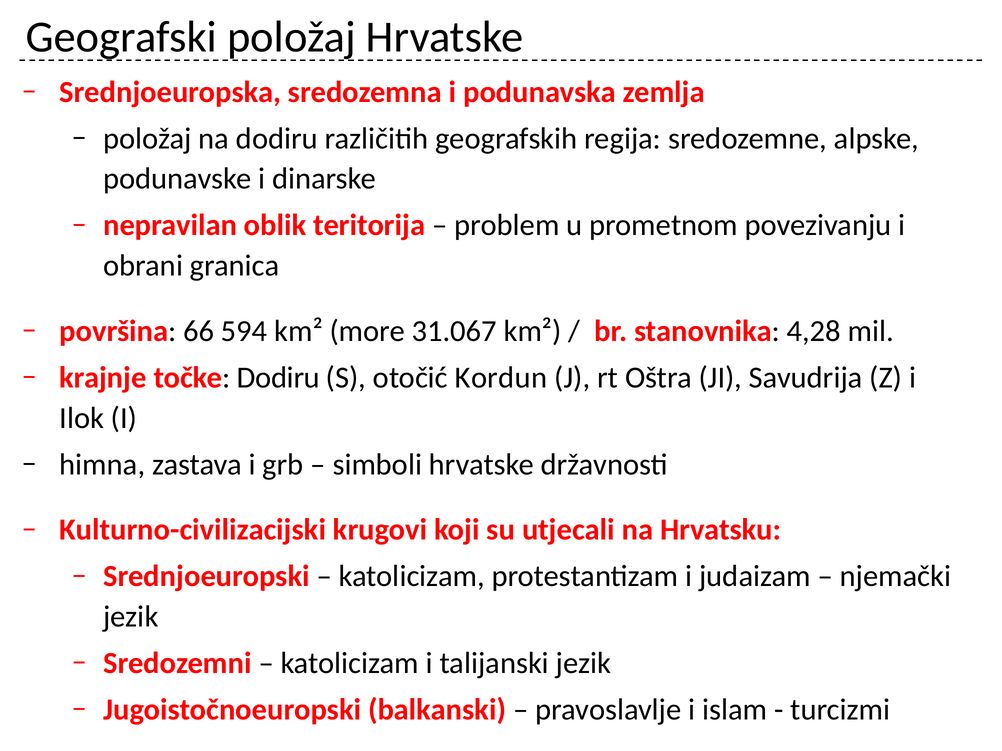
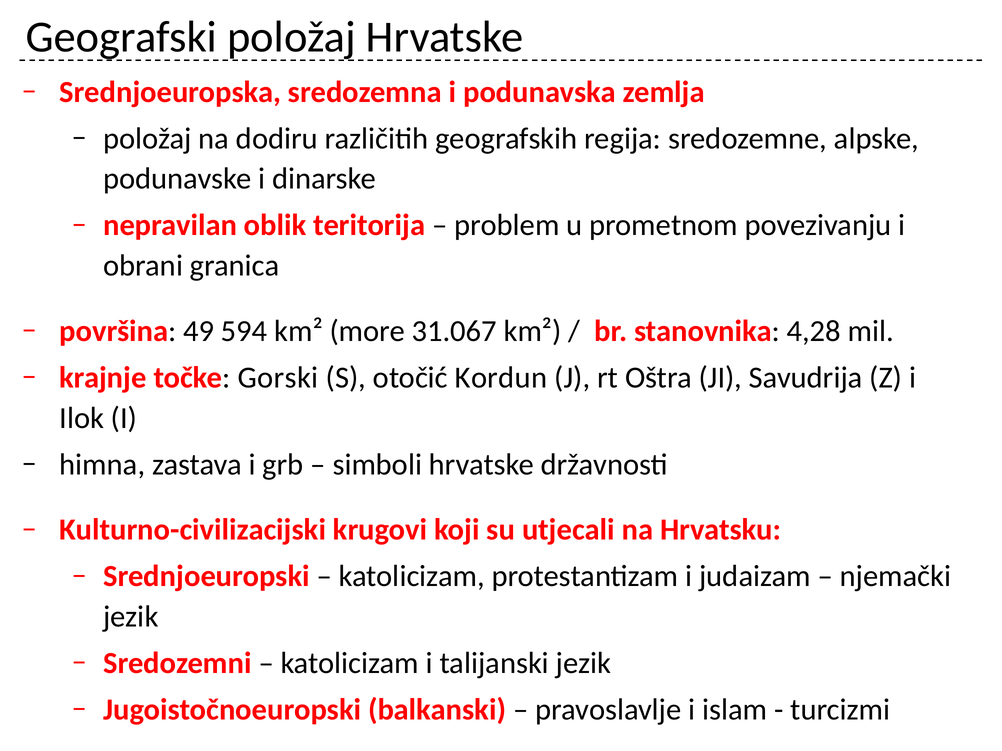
66: 66 -> 49
točke Dodiru: Dodiru -> Gorski
